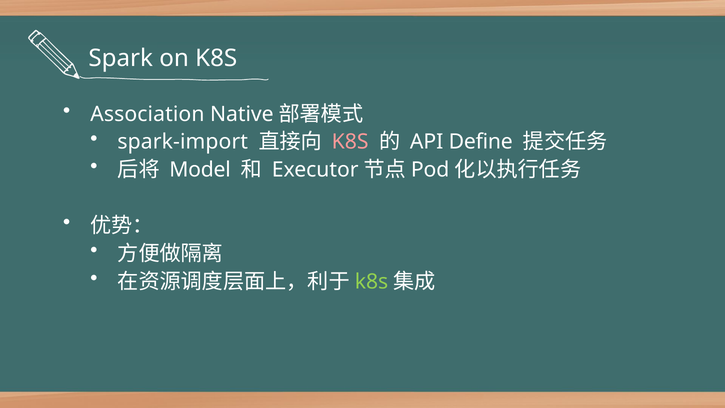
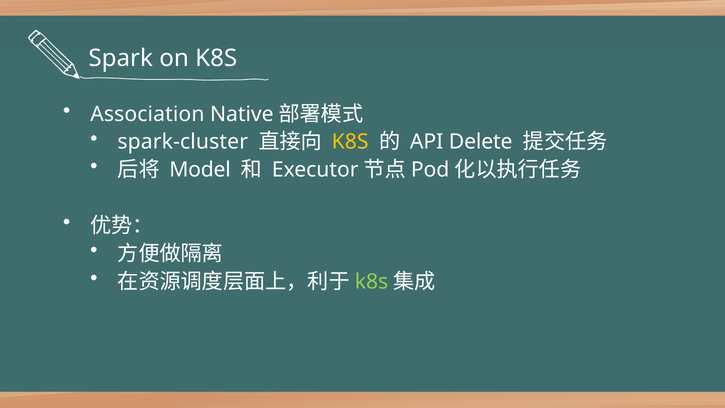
spark-import: spark-import -> spark-cluster
K8S at (350, 142) colour: pink -> yellow
Define: Define -> Delete
